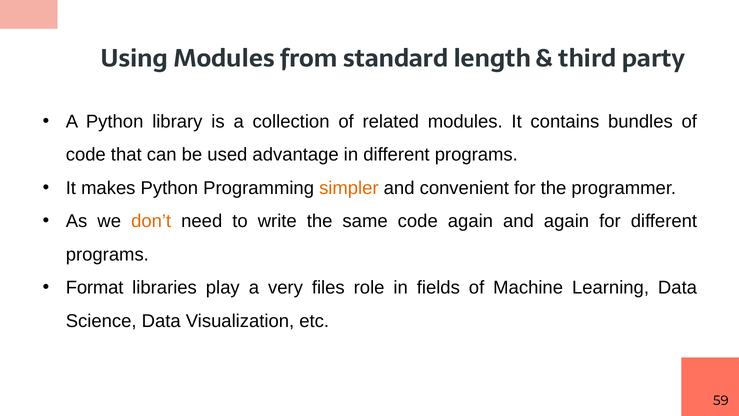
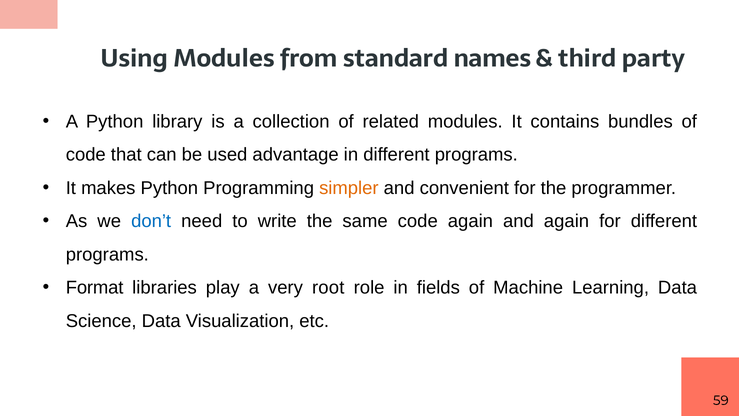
length: length -> names
don’t colour: orange -> blue
files: files -> root
